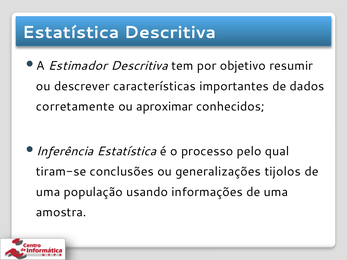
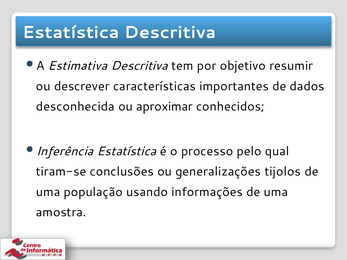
Estimador: Estimador -> Estimativa
corretamente: corretamente -> desconhecida
